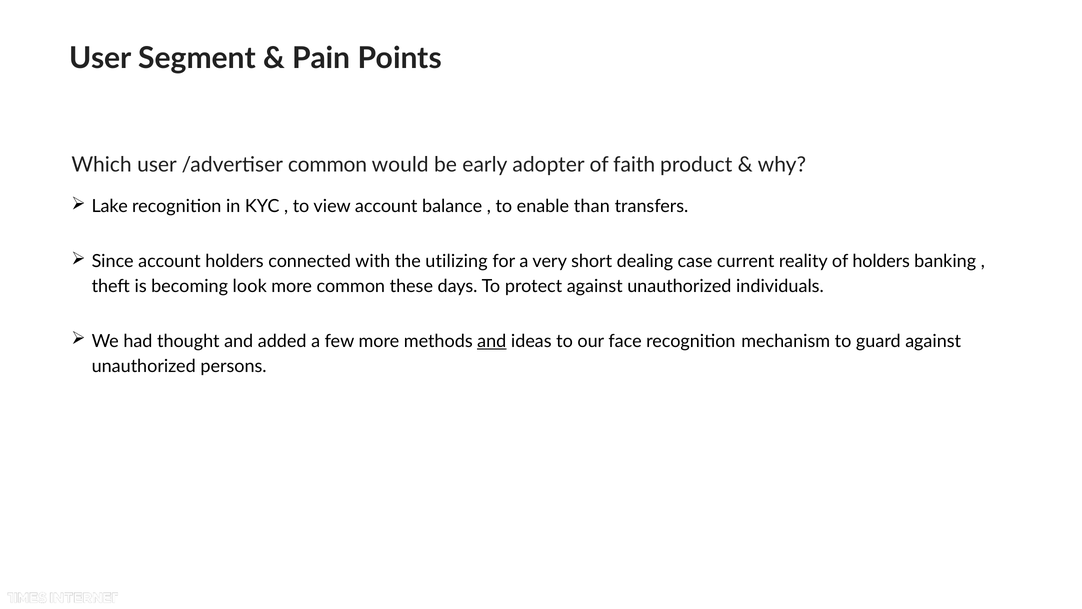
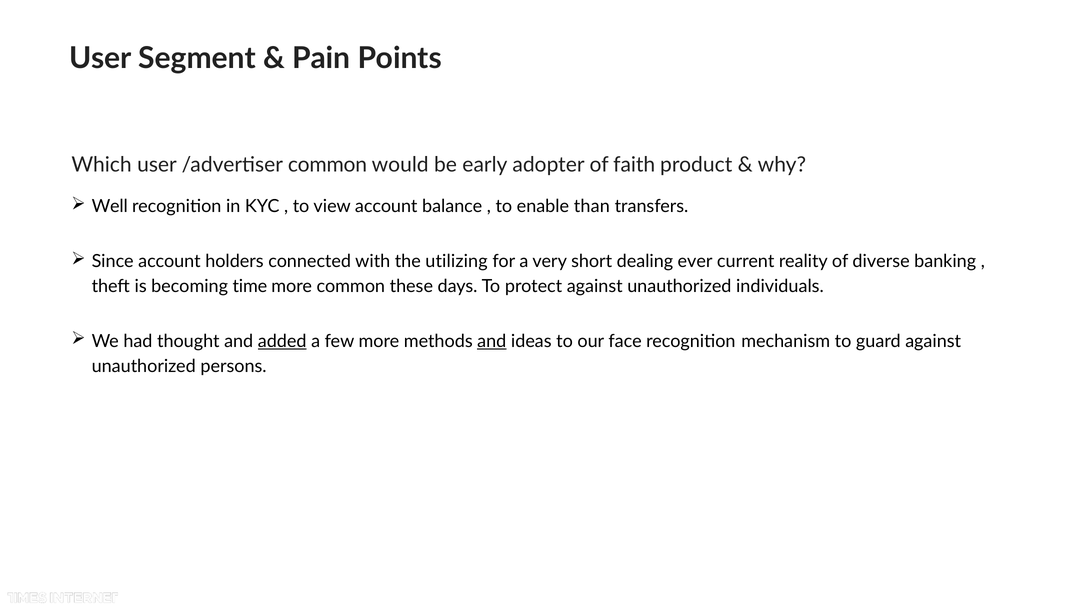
Lake: Lake -> Well
case: case -> ever
of holders: holders -> diverse
look: look -> time
added underline: none -> present
